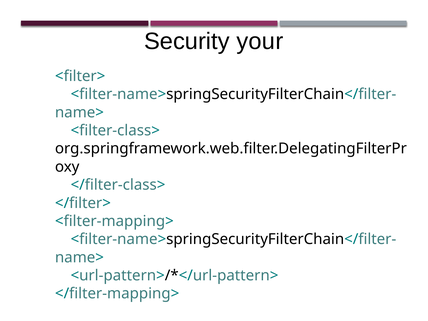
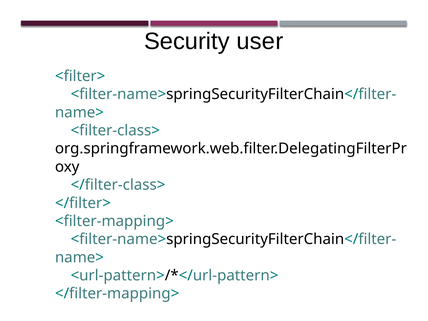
your: your -> user
